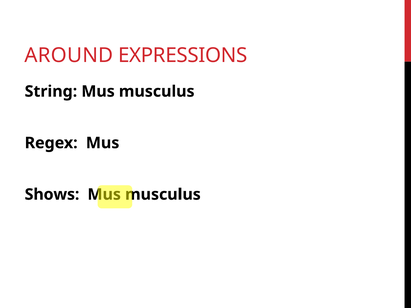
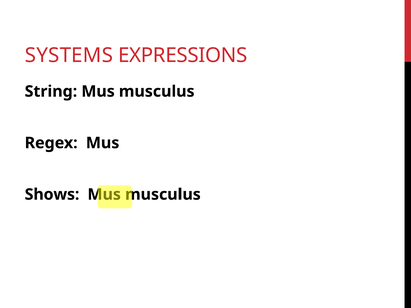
AROUND: AROUND -> SYSTEMS
